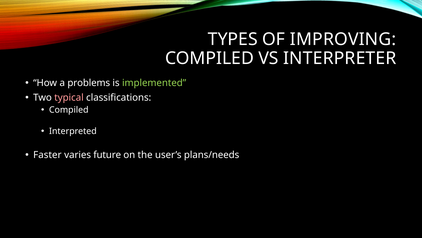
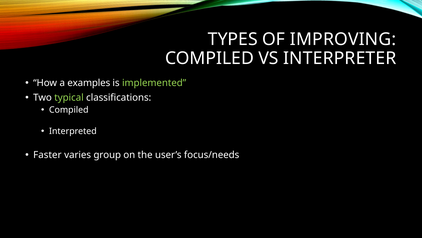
problems: problems -> examples
typical colour: pink -> light green
future: future -> group
plans/needs: plans/needs -> focus/needs
